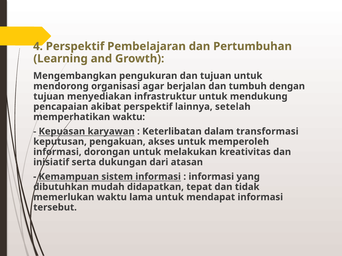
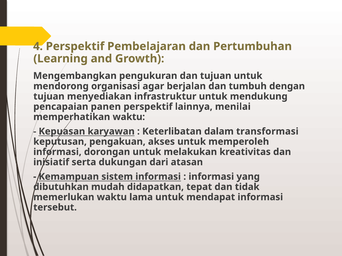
akibat: akibat -> panen
setelah: setelah -> menilai
